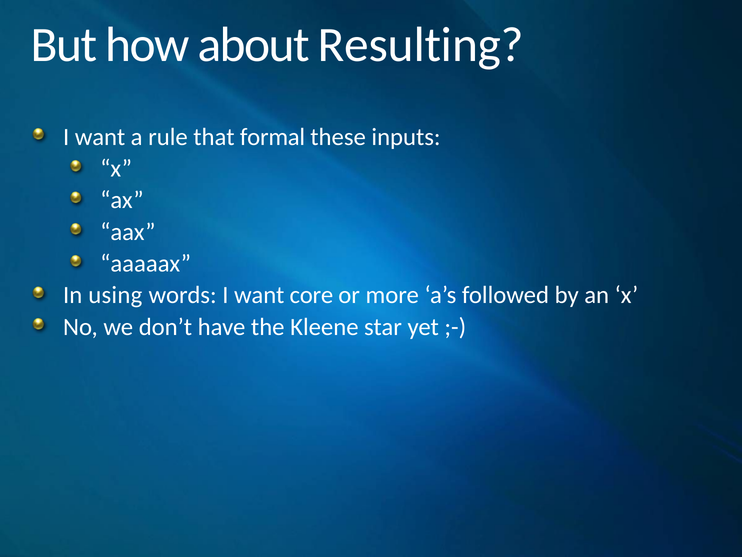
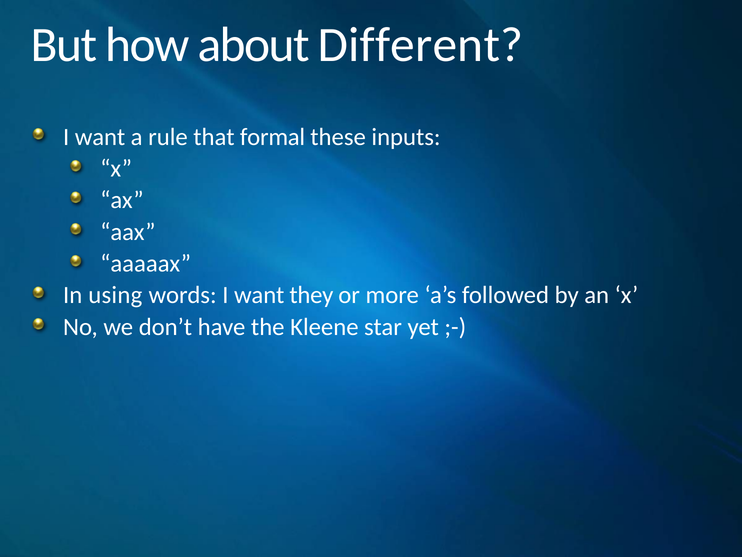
Resulting: Resulting -> Different
core: core -> they
